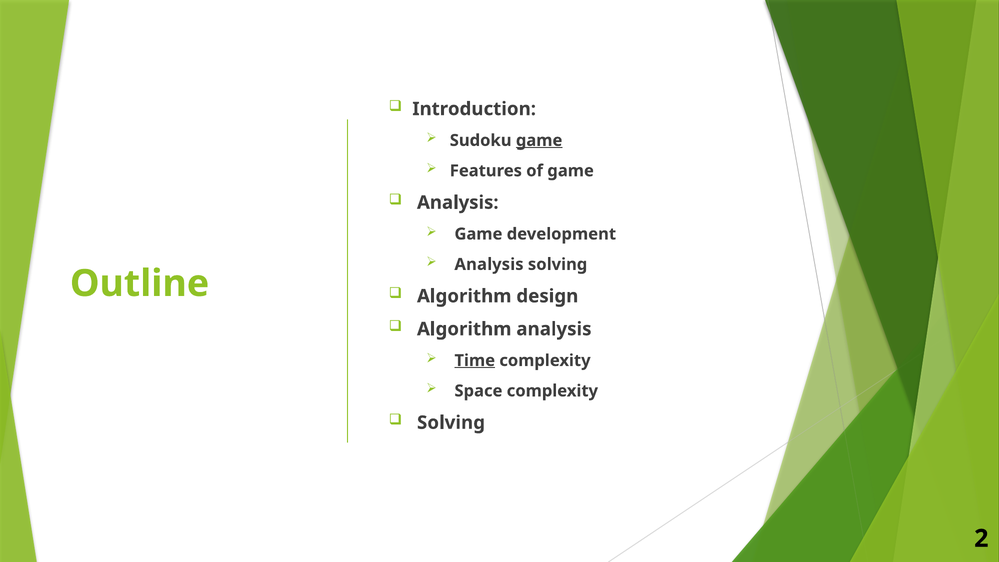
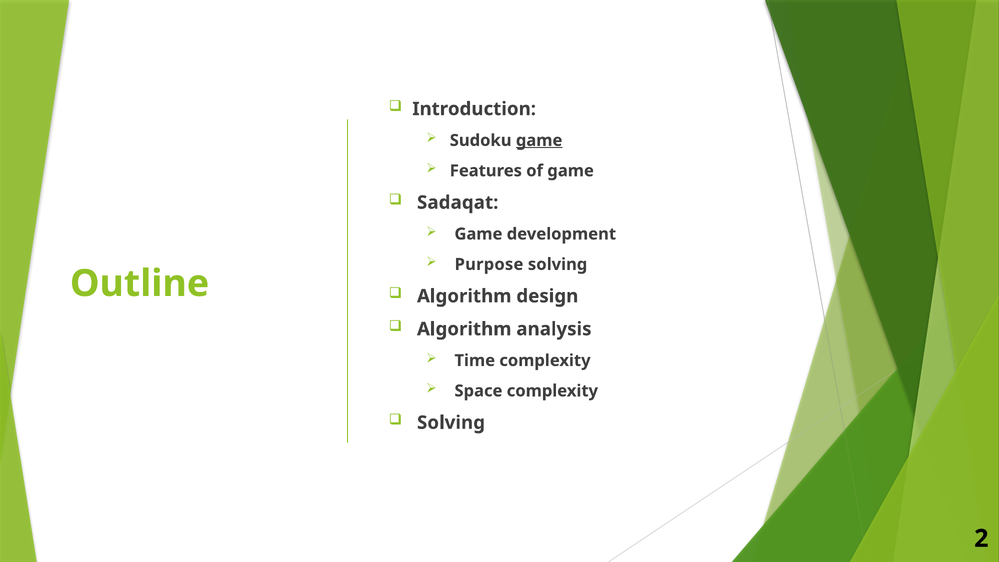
Analysis at (458, 203): Analysis -> Sadaqat
Analysis at (489, 264): Analysis -> Purpose
Time underline: present -> none
